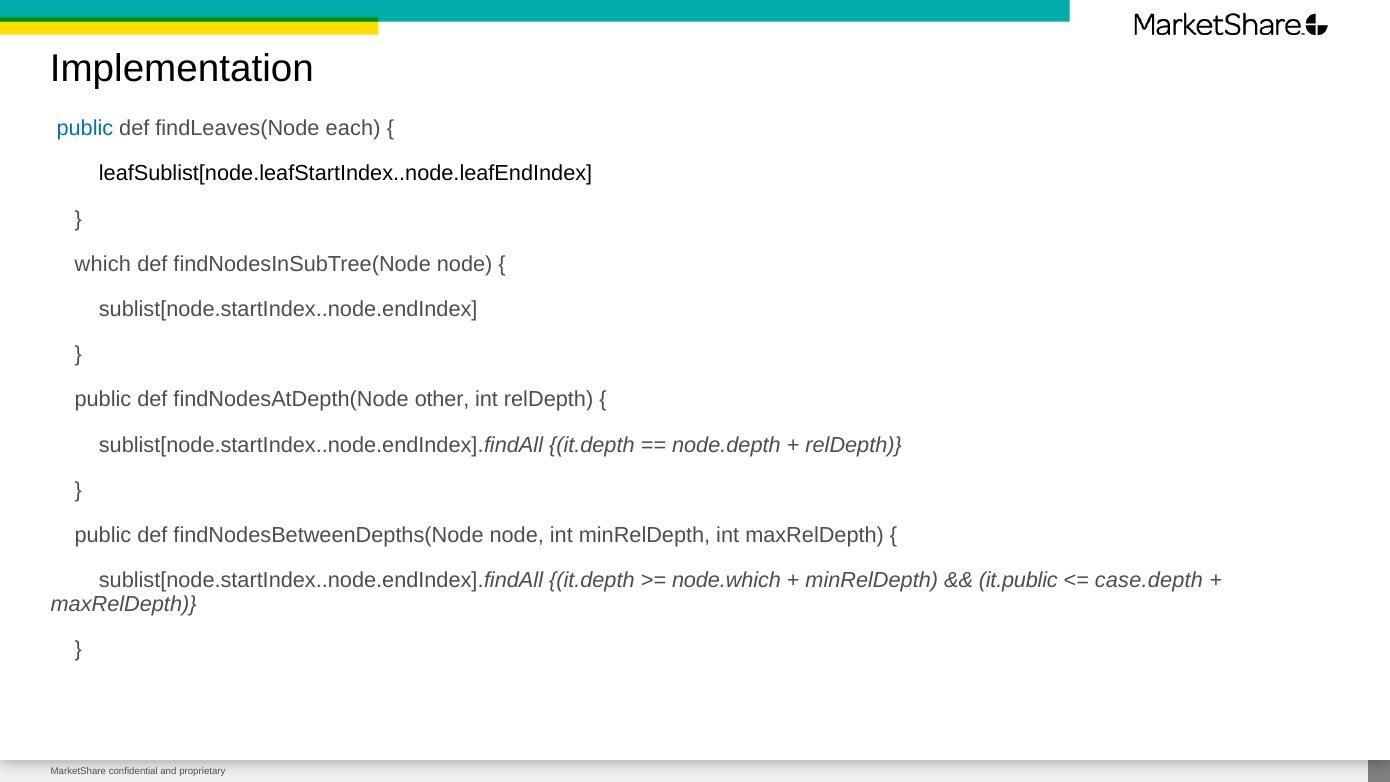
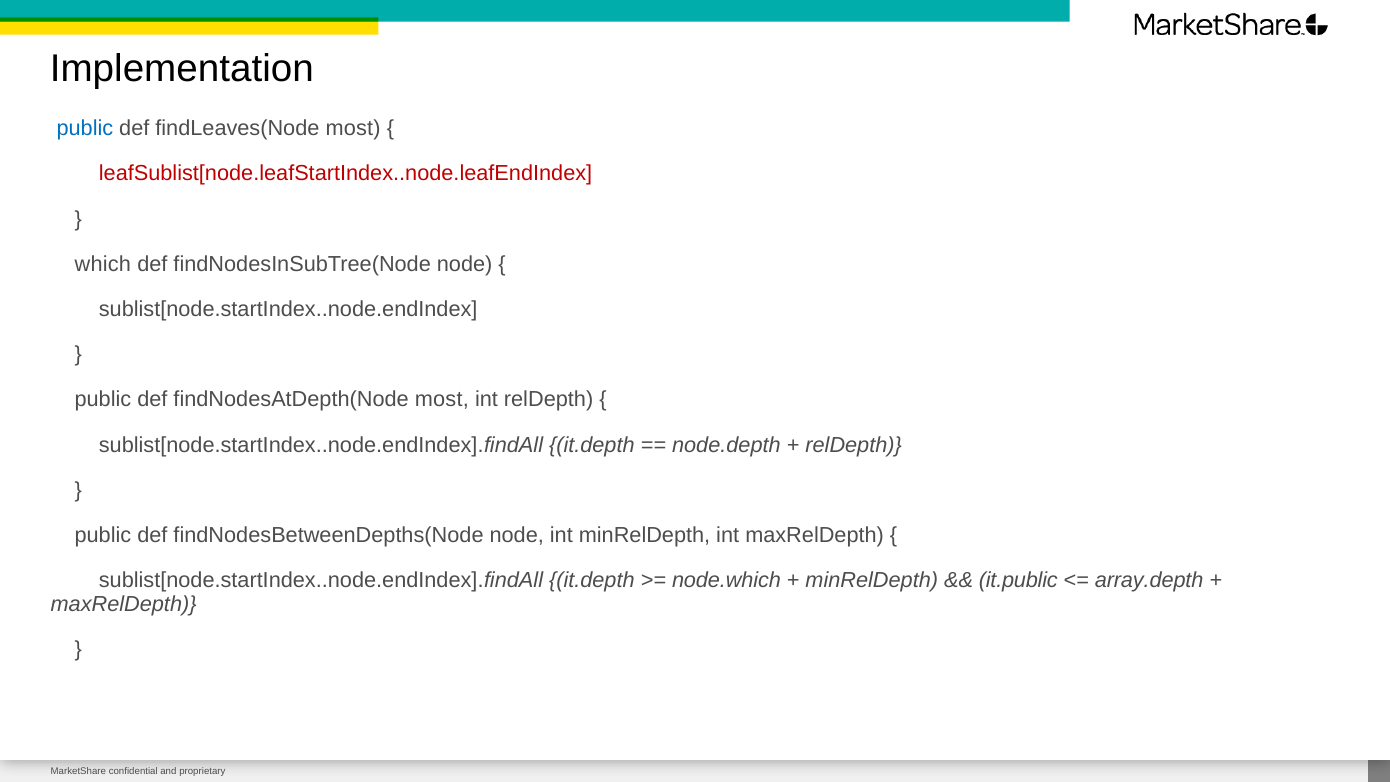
findLeaves(Node each: each -> most
leafSublist[node.leafStartIndex..node.leafEndIndex colour: black -> red
findNodesAtDepth(Node other: other -> most
case.depth: case.depth -> array.depth
